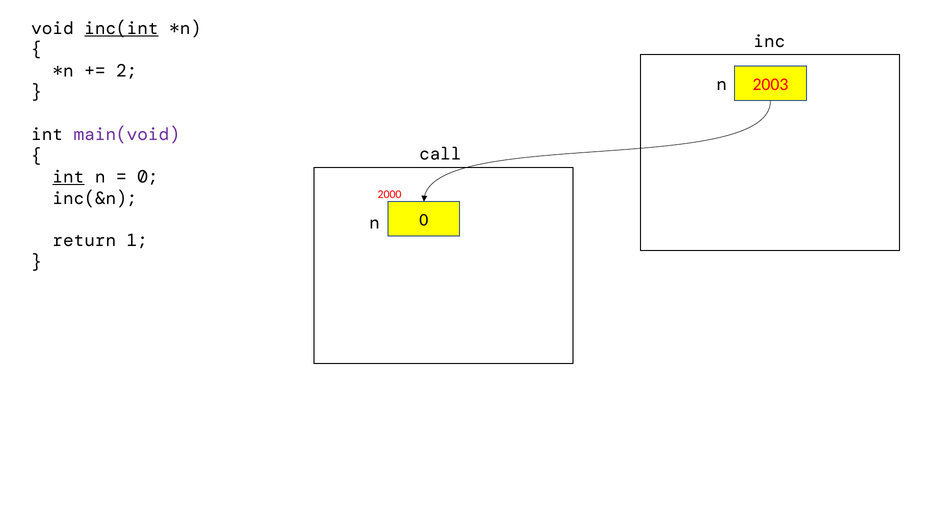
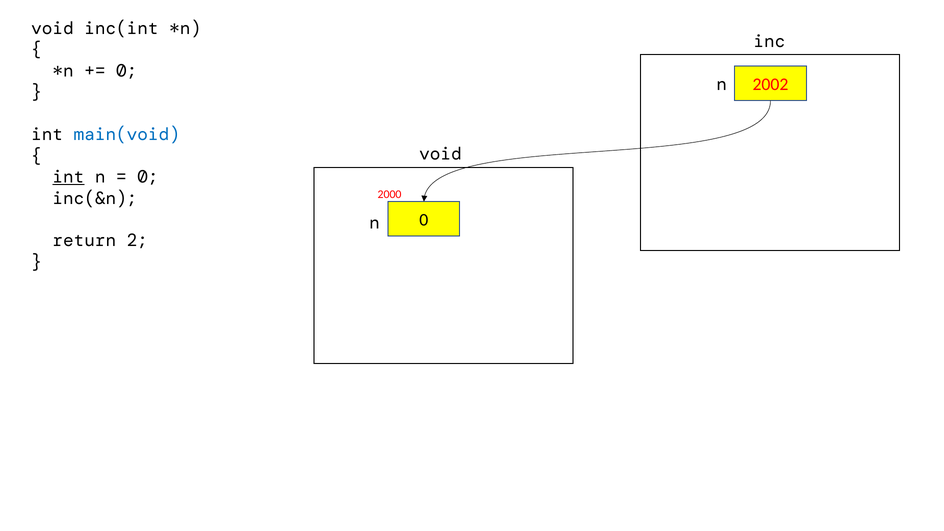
inc(int underline: present -> none
2 at (127, 71): 2 -> 0
2003: 2003 -> 2002
main(void colour: purple -> blue
call at (440, 154): call -> void
1: 1 -> 2
